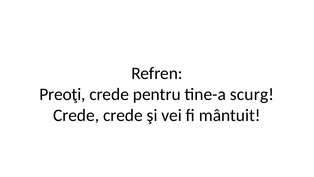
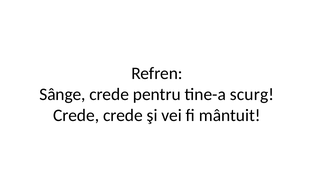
Preoţi: Preoţi -> Sânge
